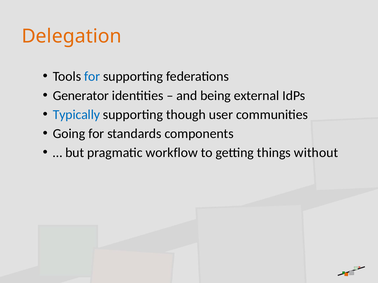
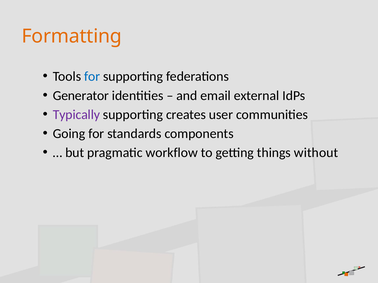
Delegation: Delegation -> Formatting
being: being -> email
Typically colour: blue -> purple
though: though -> creates
